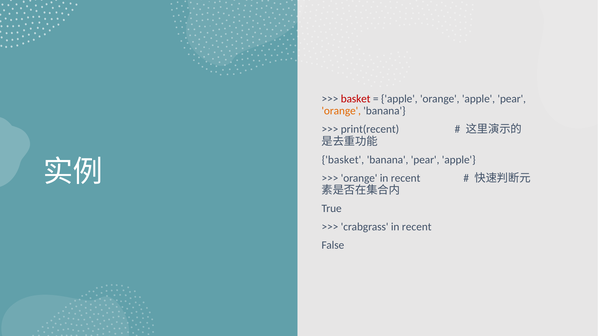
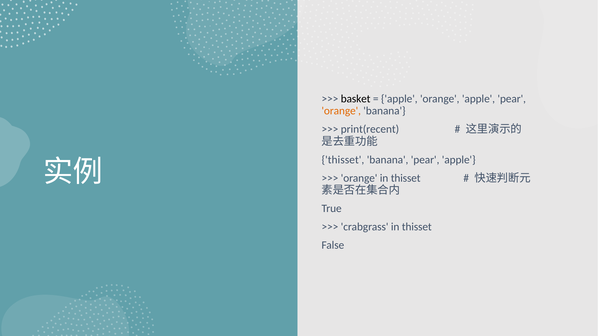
basket at (356, 99) colour: red -> black
basket at (343, 160): basket -> thisset
orange in recent: recent -> thisset
crabgrass in recent: recent -> thisset
